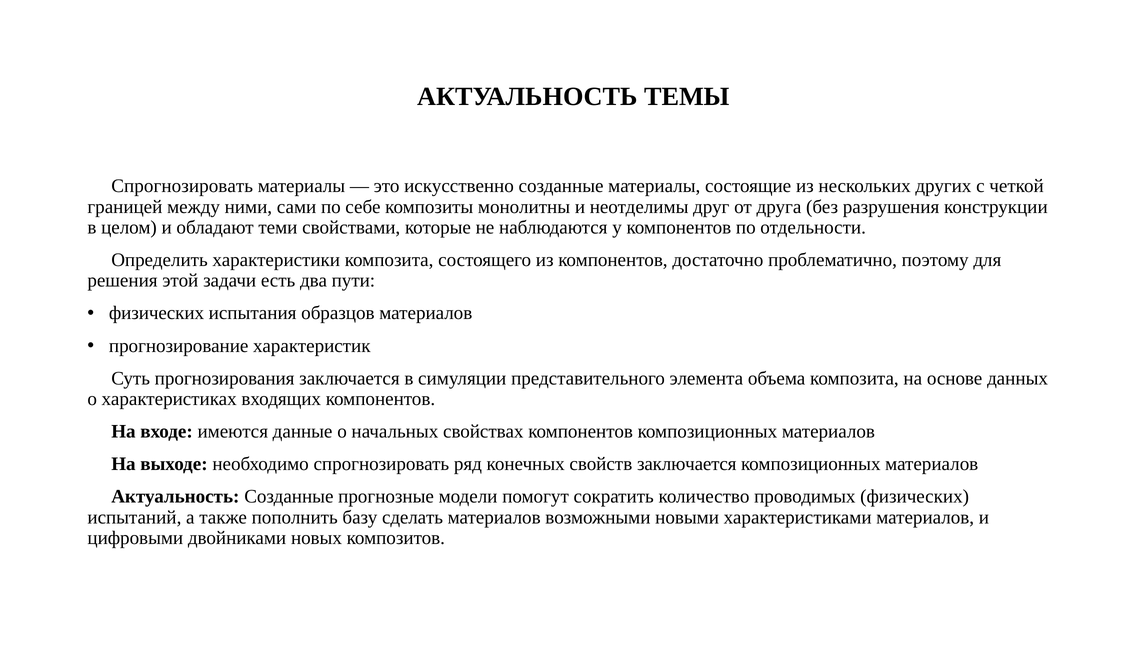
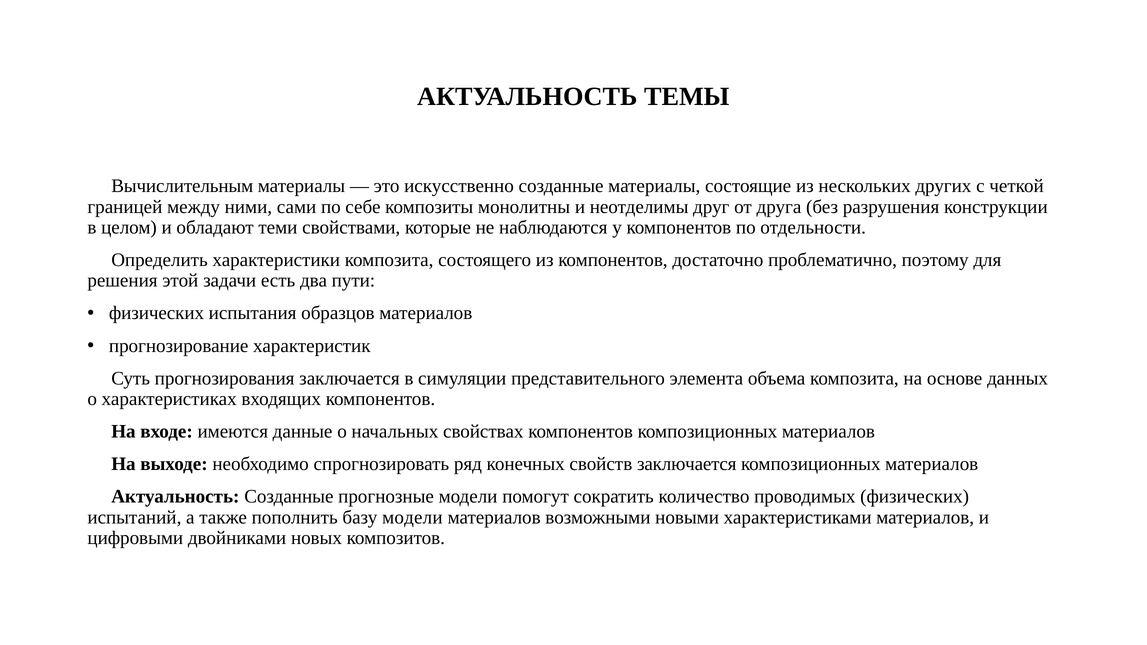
Спрогнозировать at (182, 186): Спрогнозировать -> Вычислительным
базу сделать: сделать -> модели
